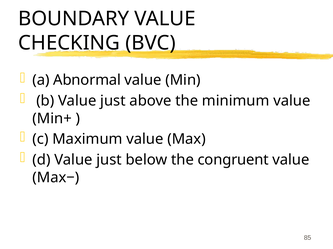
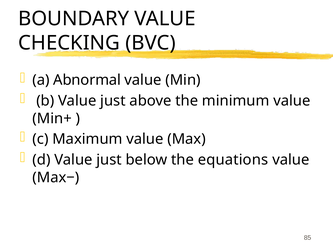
congruent: congruent -> equations
